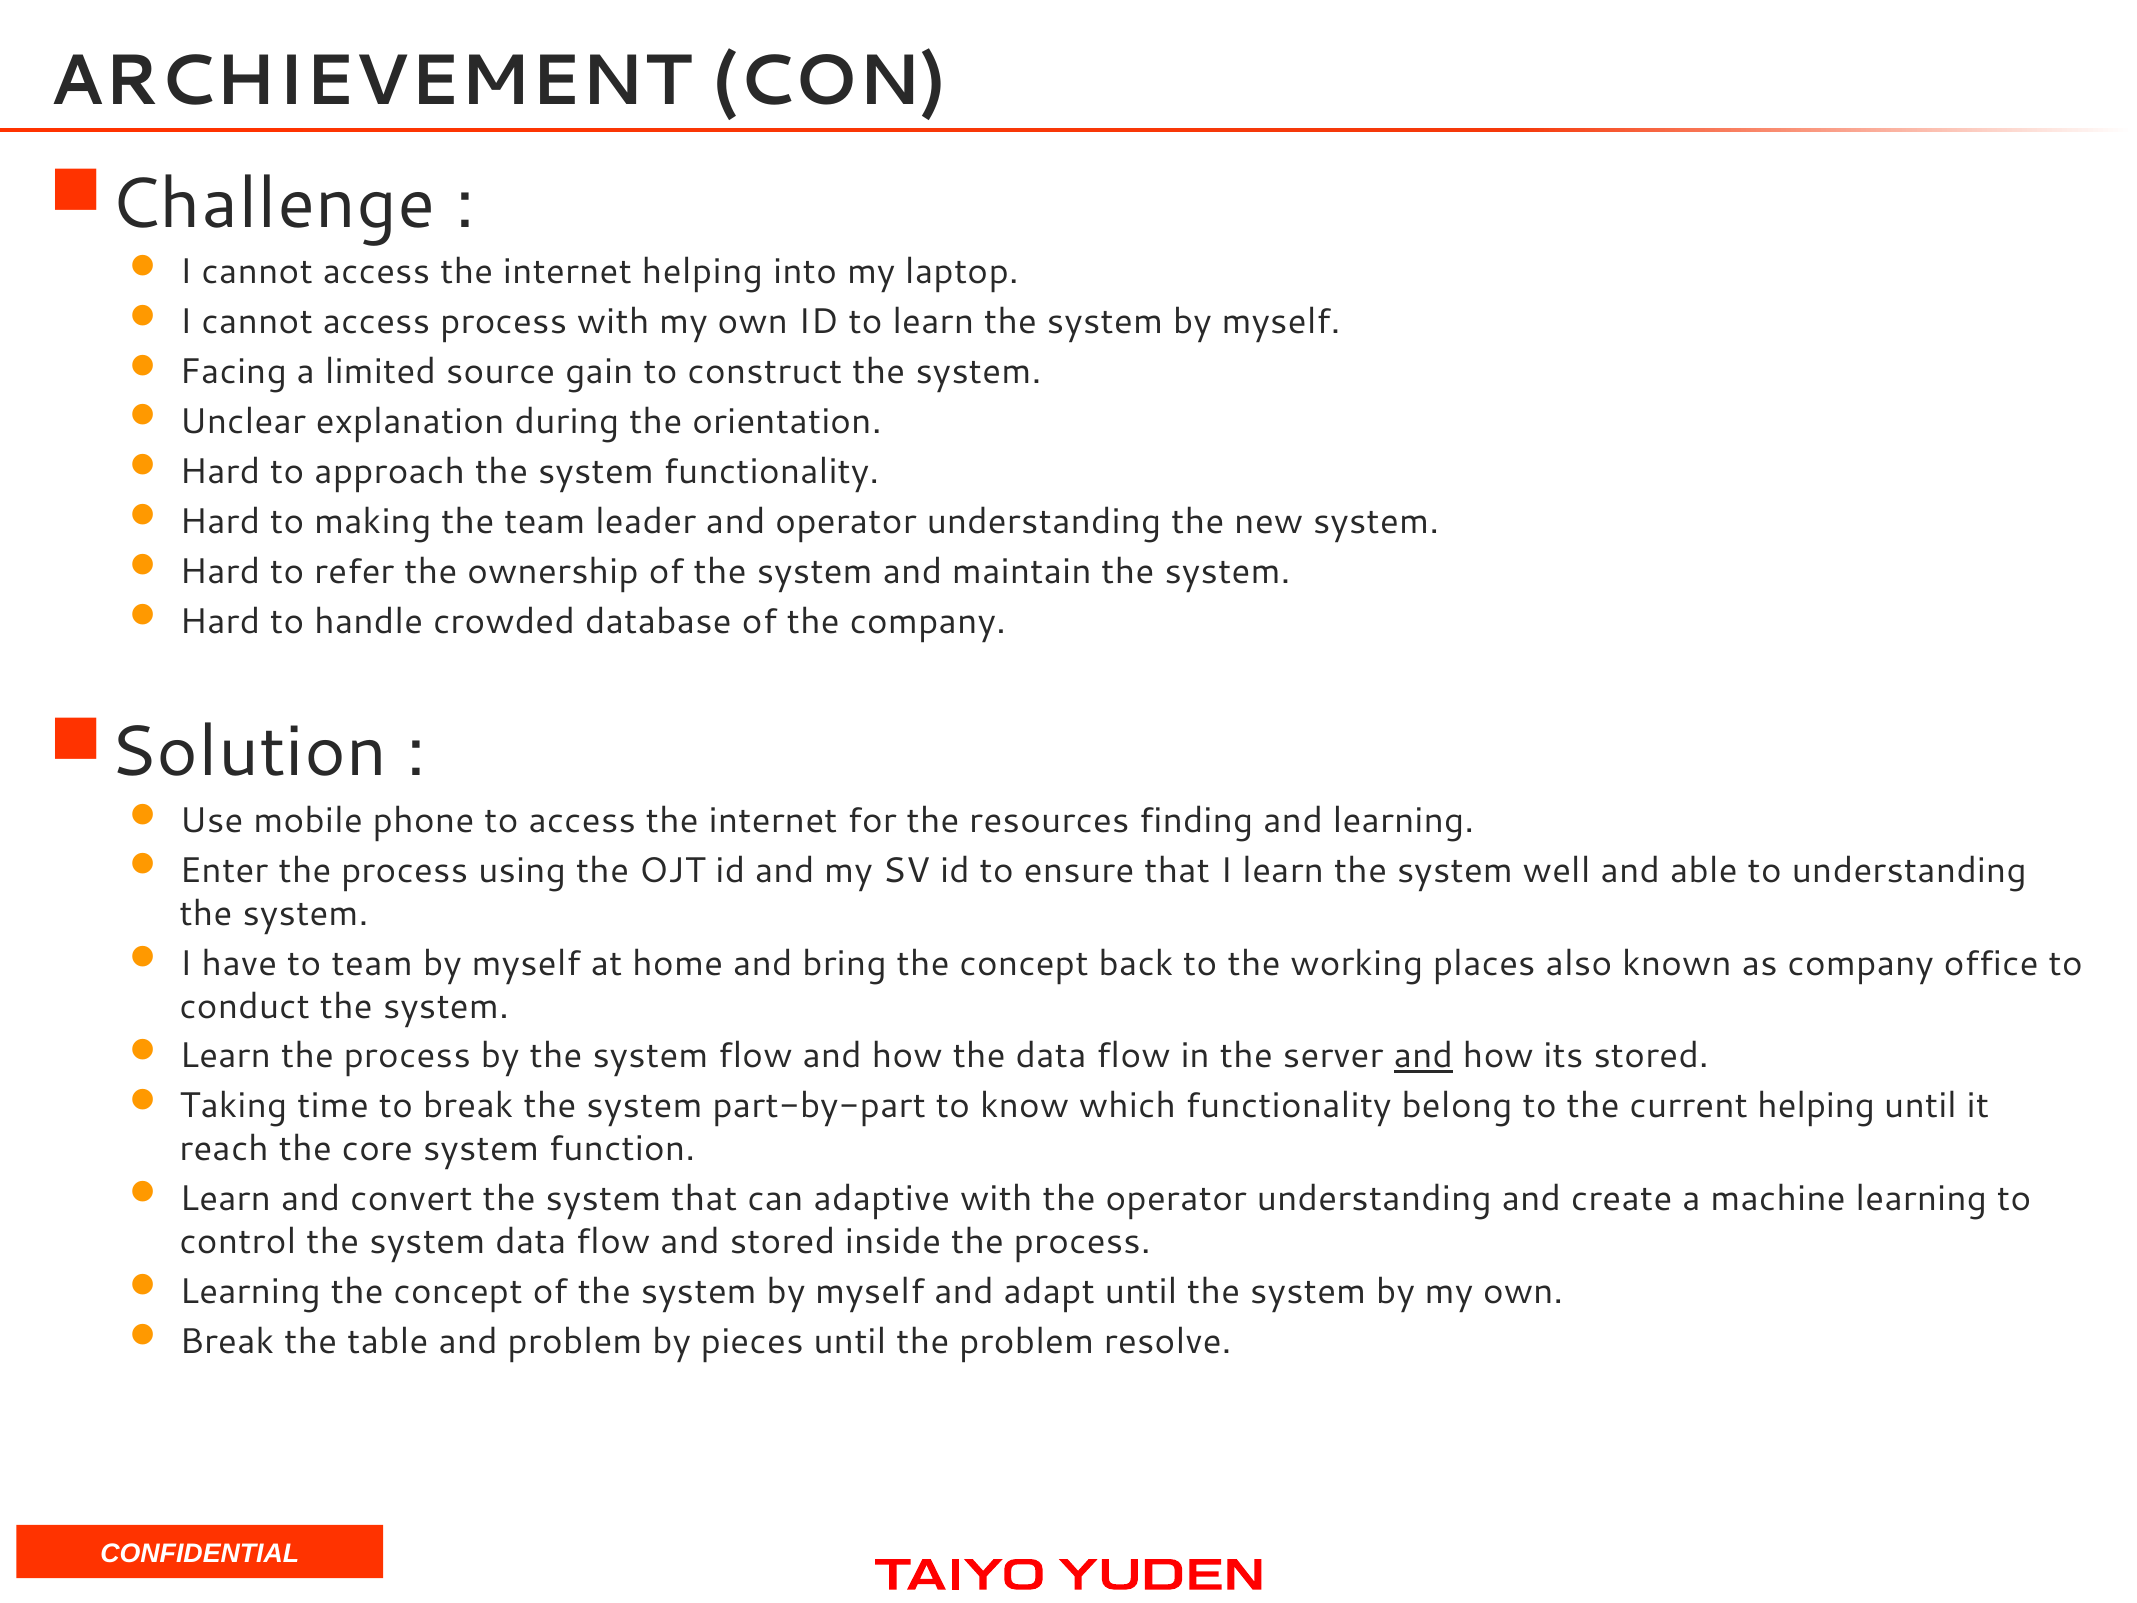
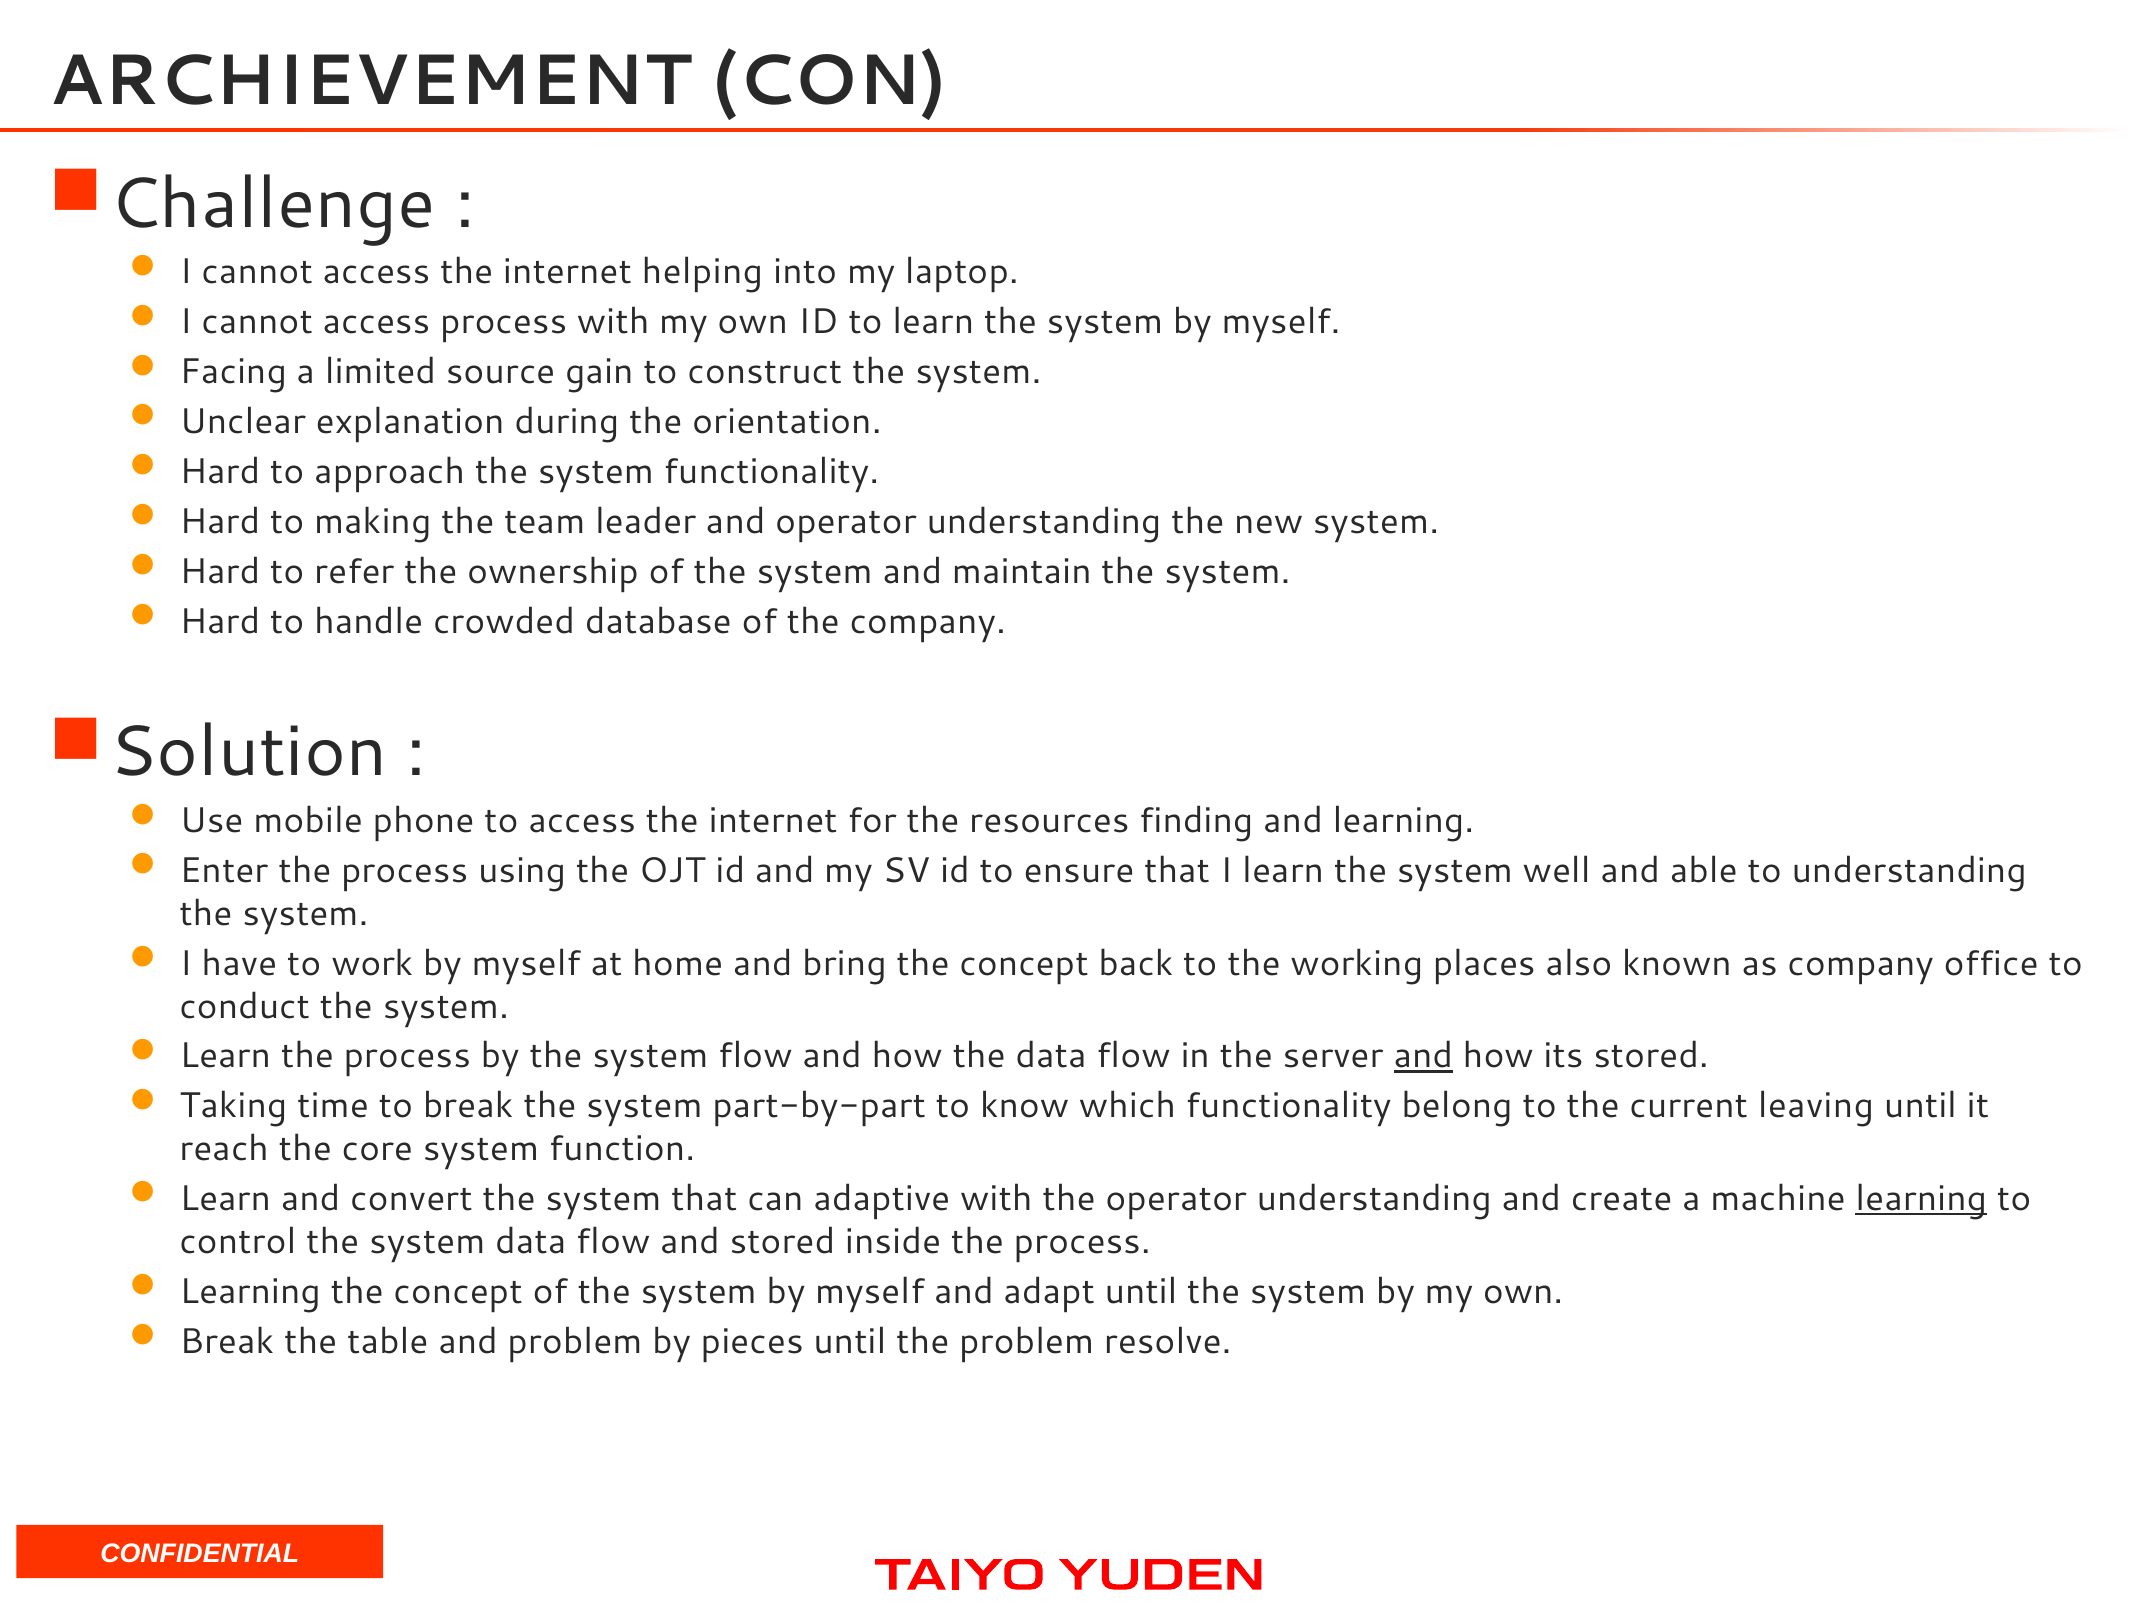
to team: team -> work
current helping: helping -> leaving
learning at (1921, 1199) underline: none -> present
